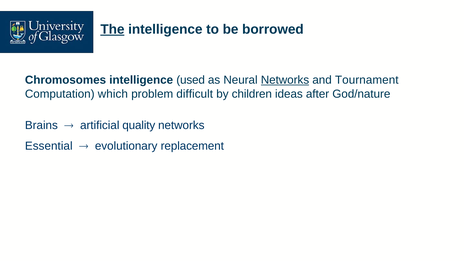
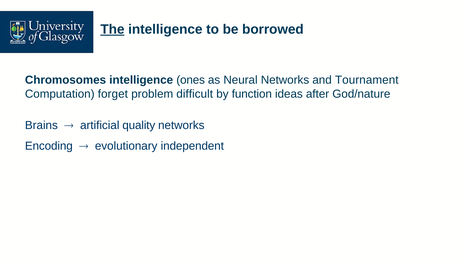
used: used -> ones
Networks at (285, 80) underline: present -> none
which: which -> forget
children: children -> function
Essential: Essential -> Encoding
replacement: replacement -> independent
